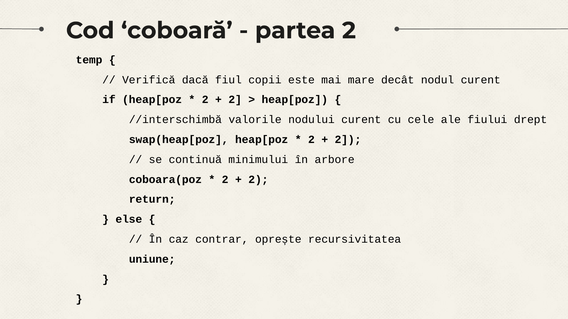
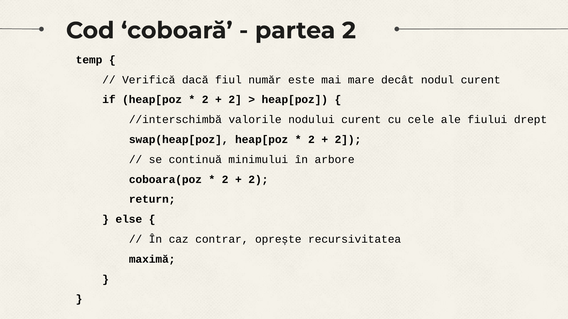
copii: copii -> număr
uniune: uniune -> maximă
